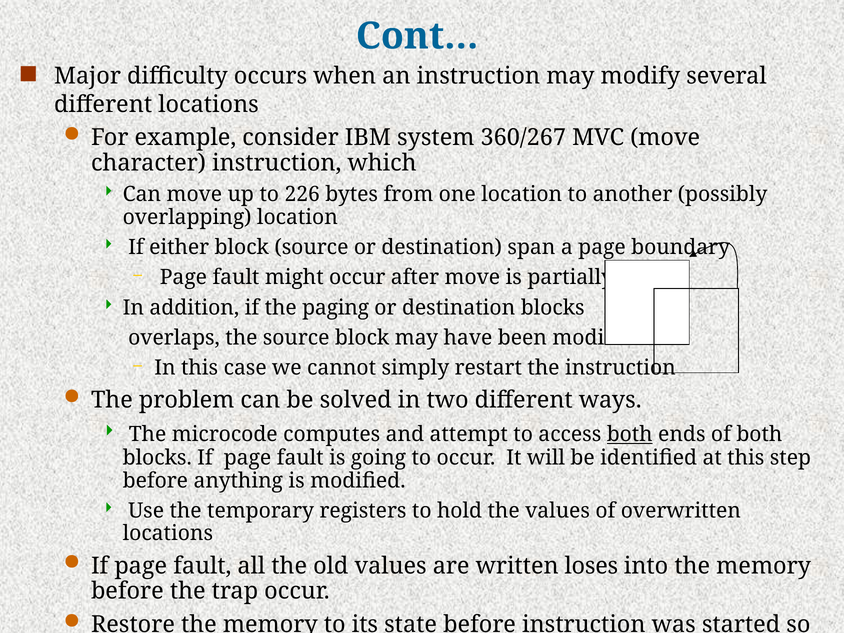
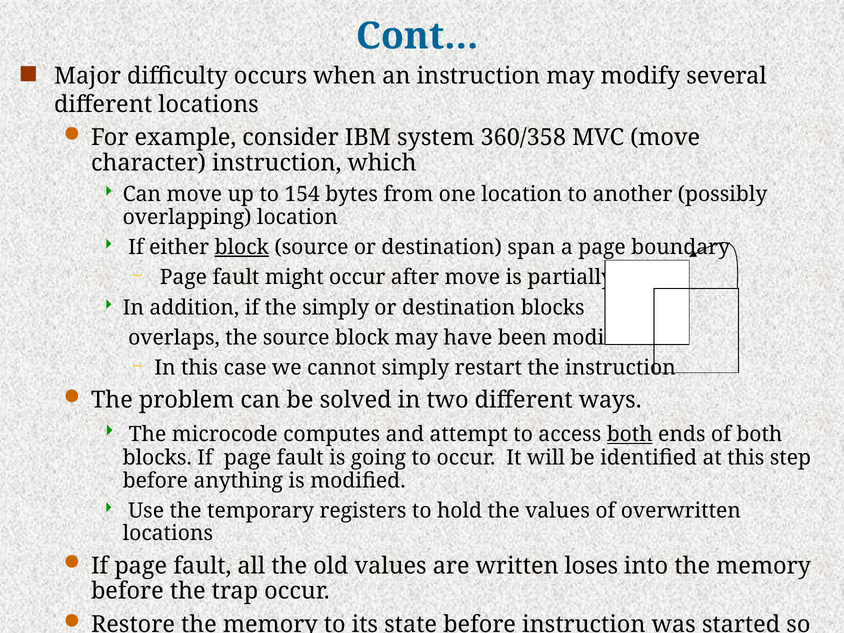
360/267: 360/267 -> 360/358
226: 226 -> 154
block at (242, 247) underline: none -> present
the paging: paging -> simply
